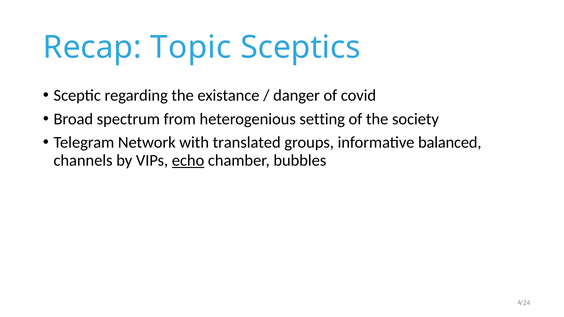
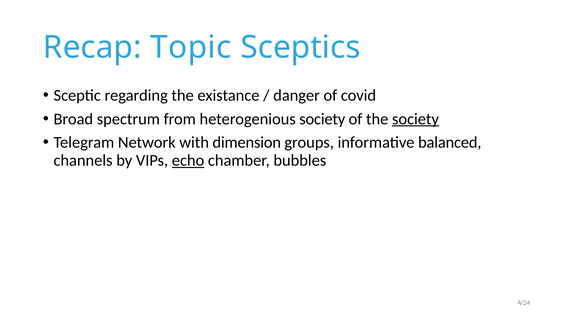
heterogenious setting: setting -> society
society at (415, 119) underline: none -> present
translated: translated -> dimension
